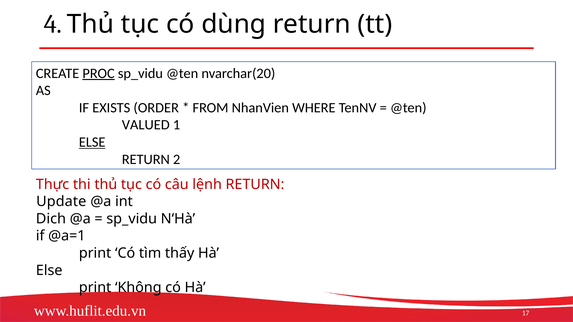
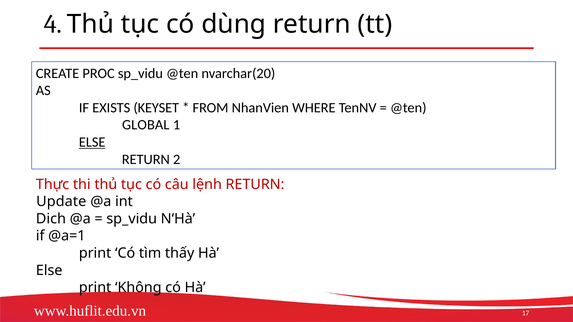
PROC underline: present -> none
ORDER: ORDER -> KEYSET
VALUED: VALUED -> GLOBAL
